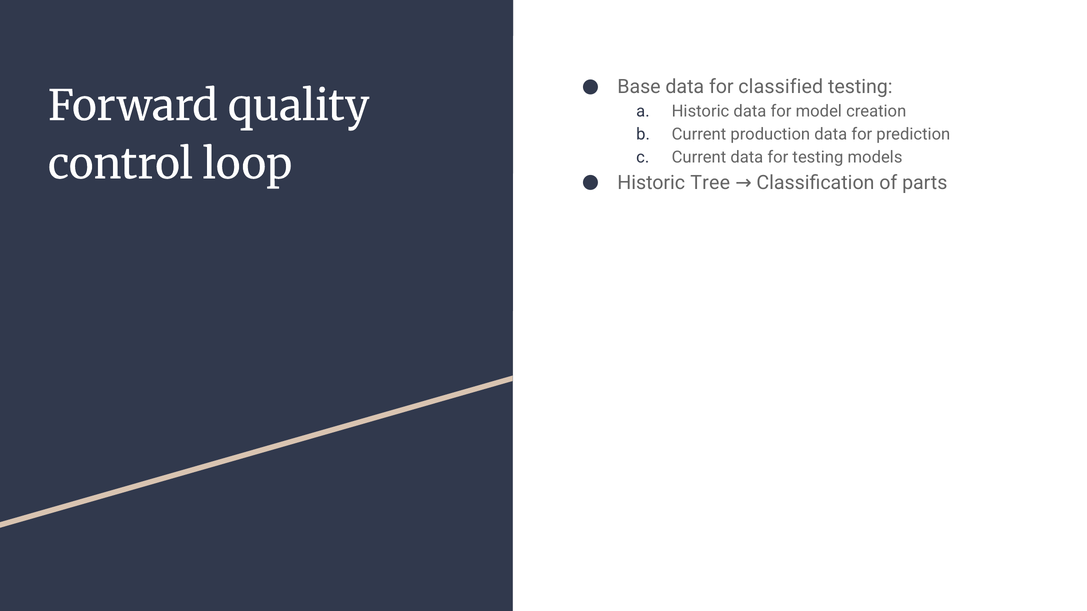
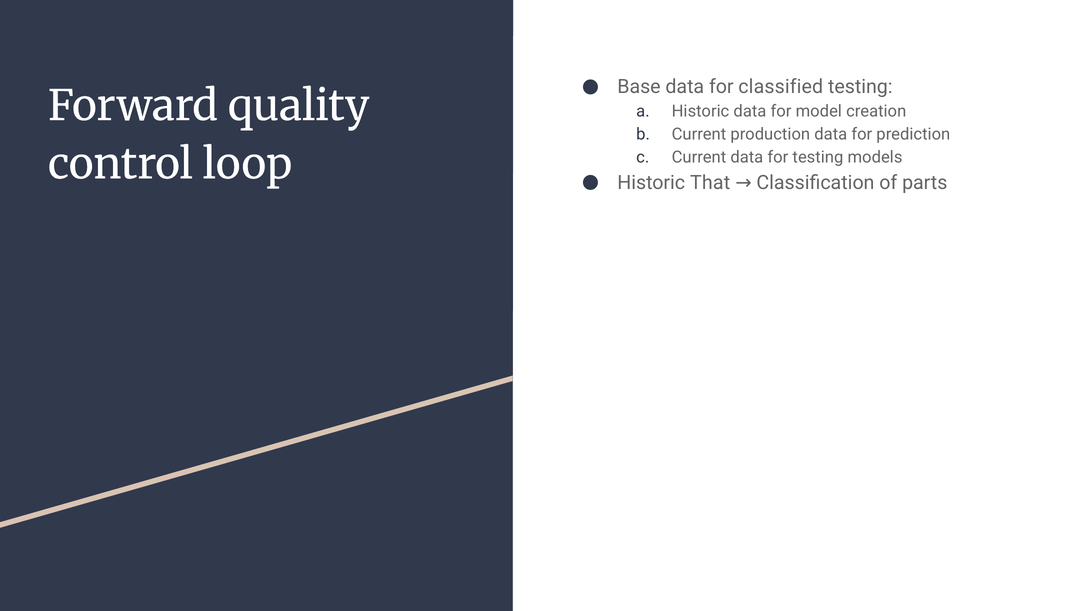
Tree: Tree -> That
